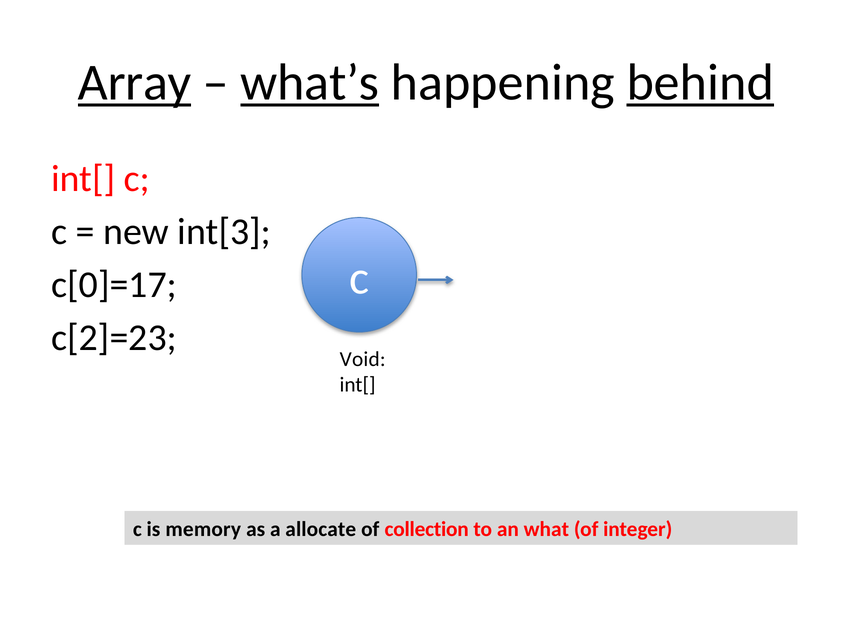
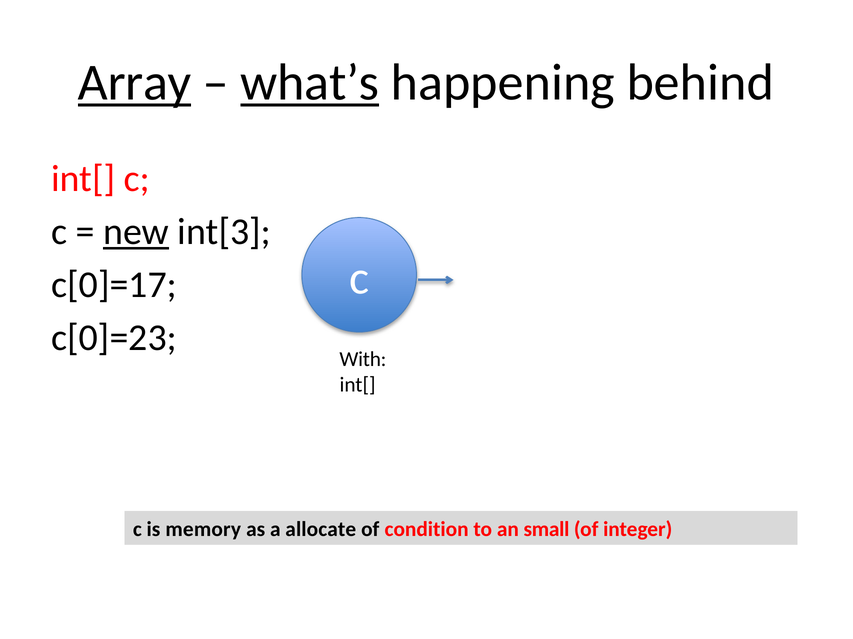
behind underline: present -> none
new underline: none -> present
c[2]=23: c[2]=23 -> c[0]=23
Void: Void -> With
collection: collection -> condition
what: what -> small
